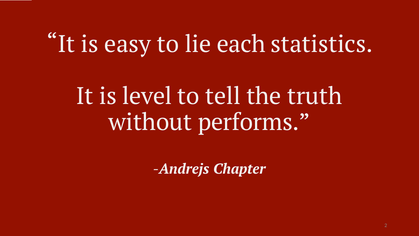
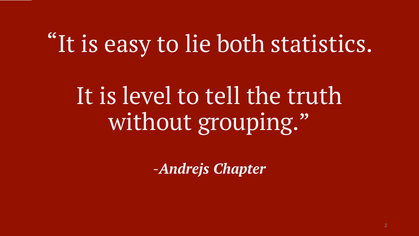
each: each -> both
performs: performs -> grouping
